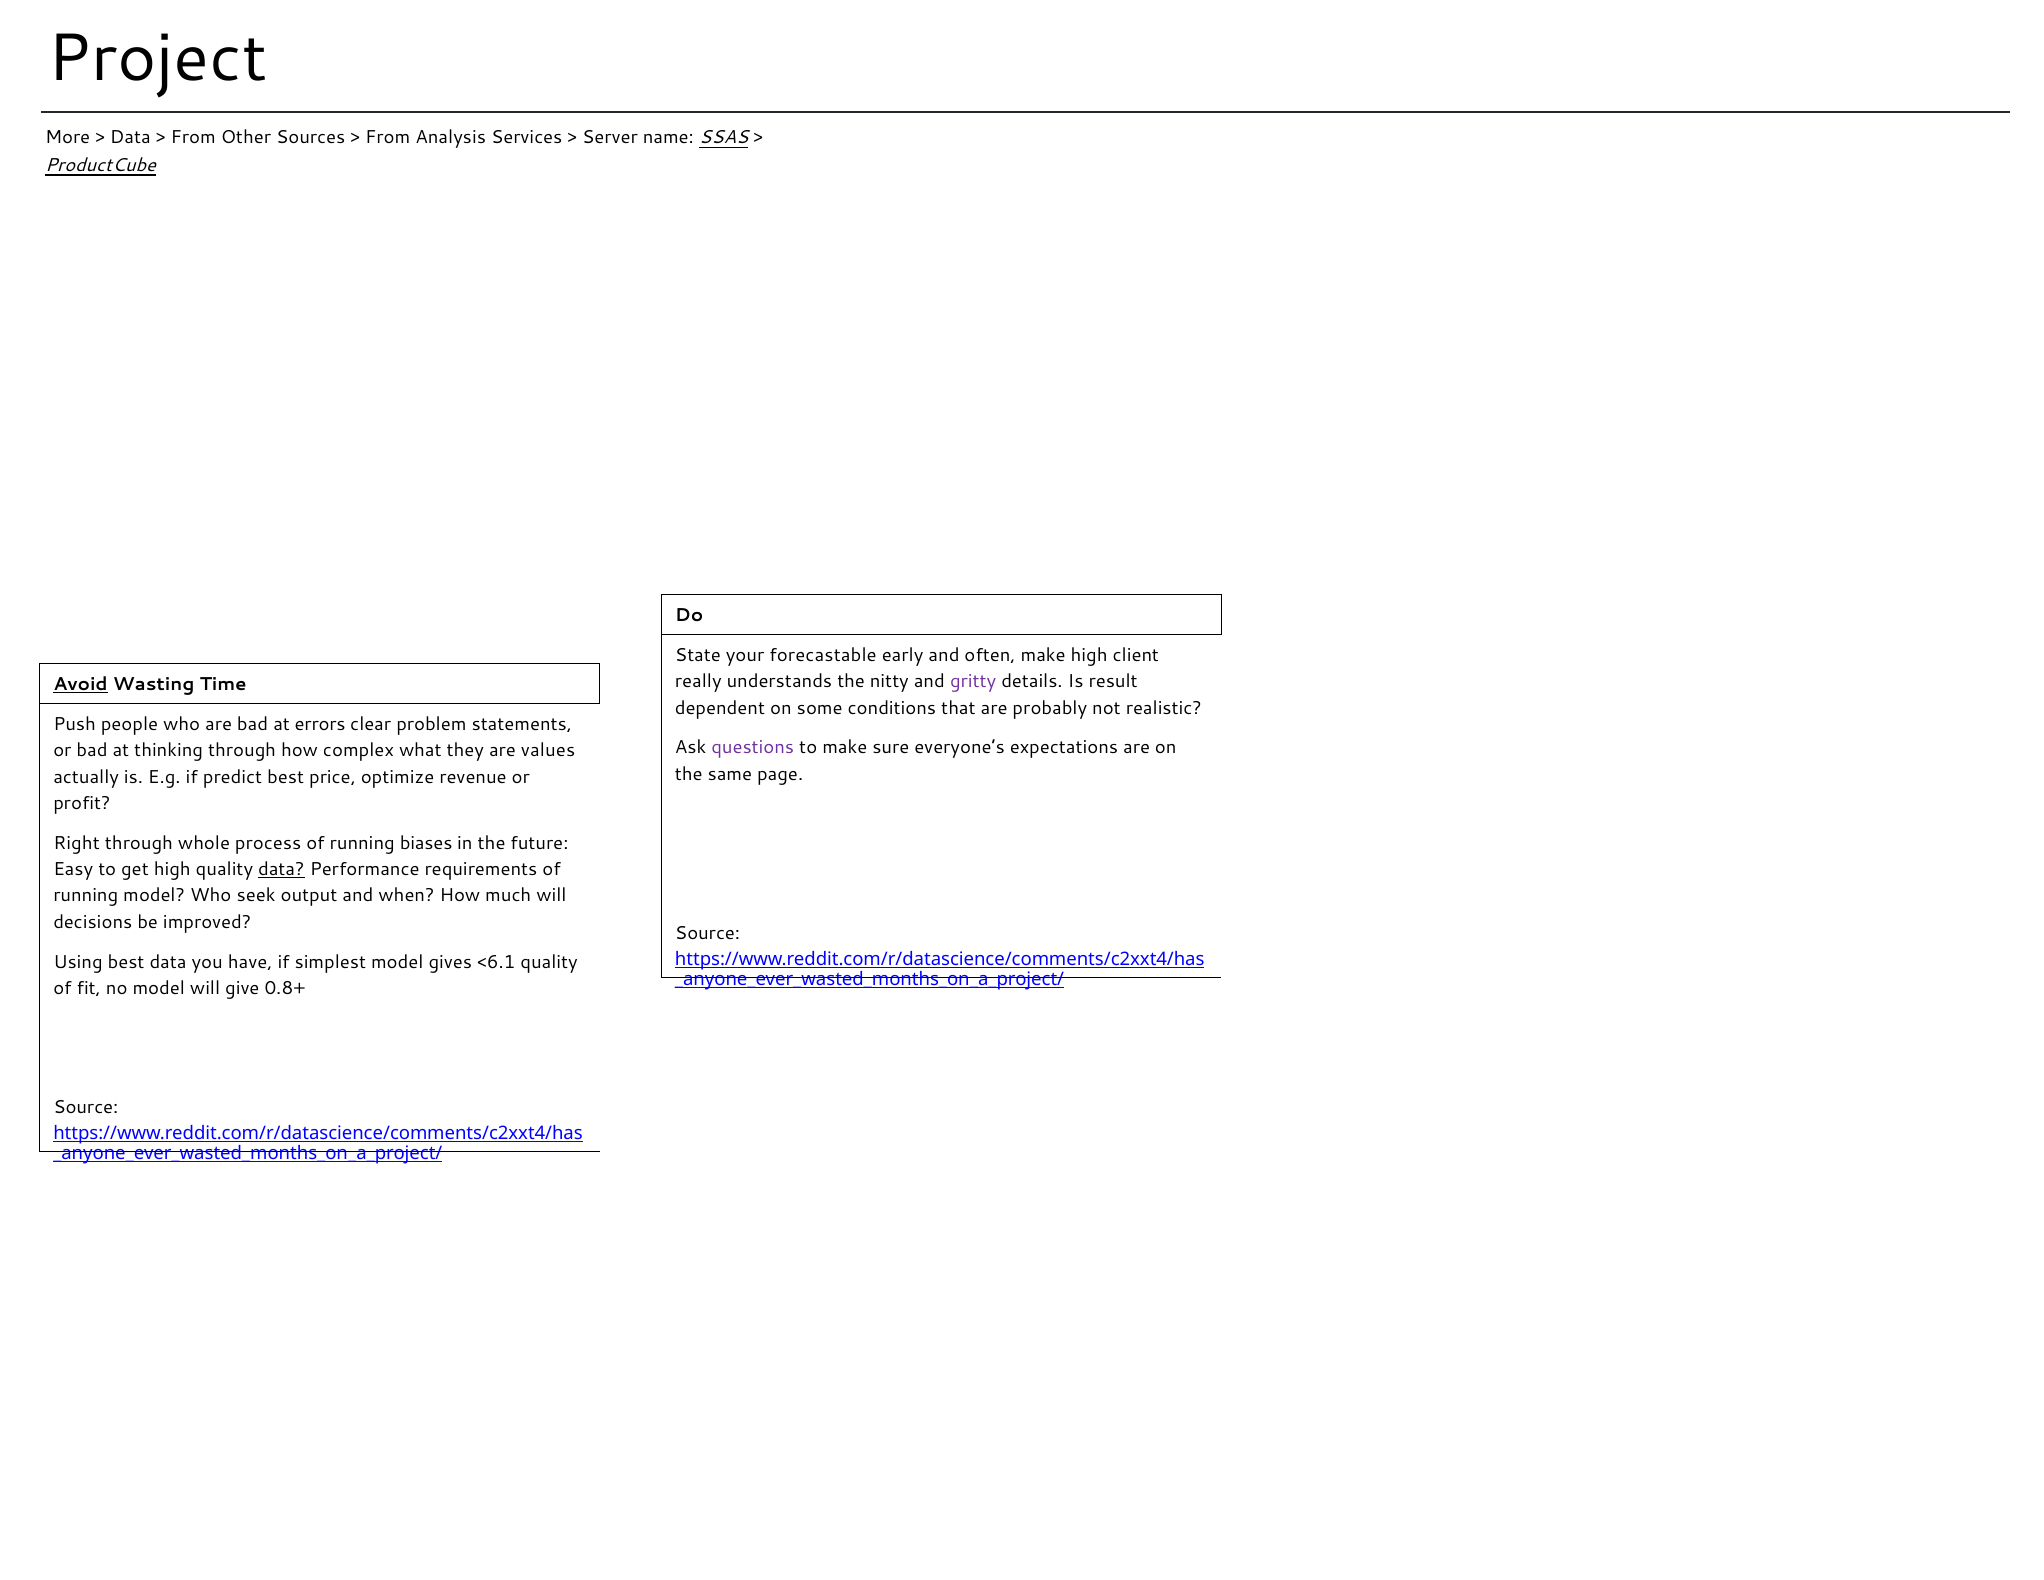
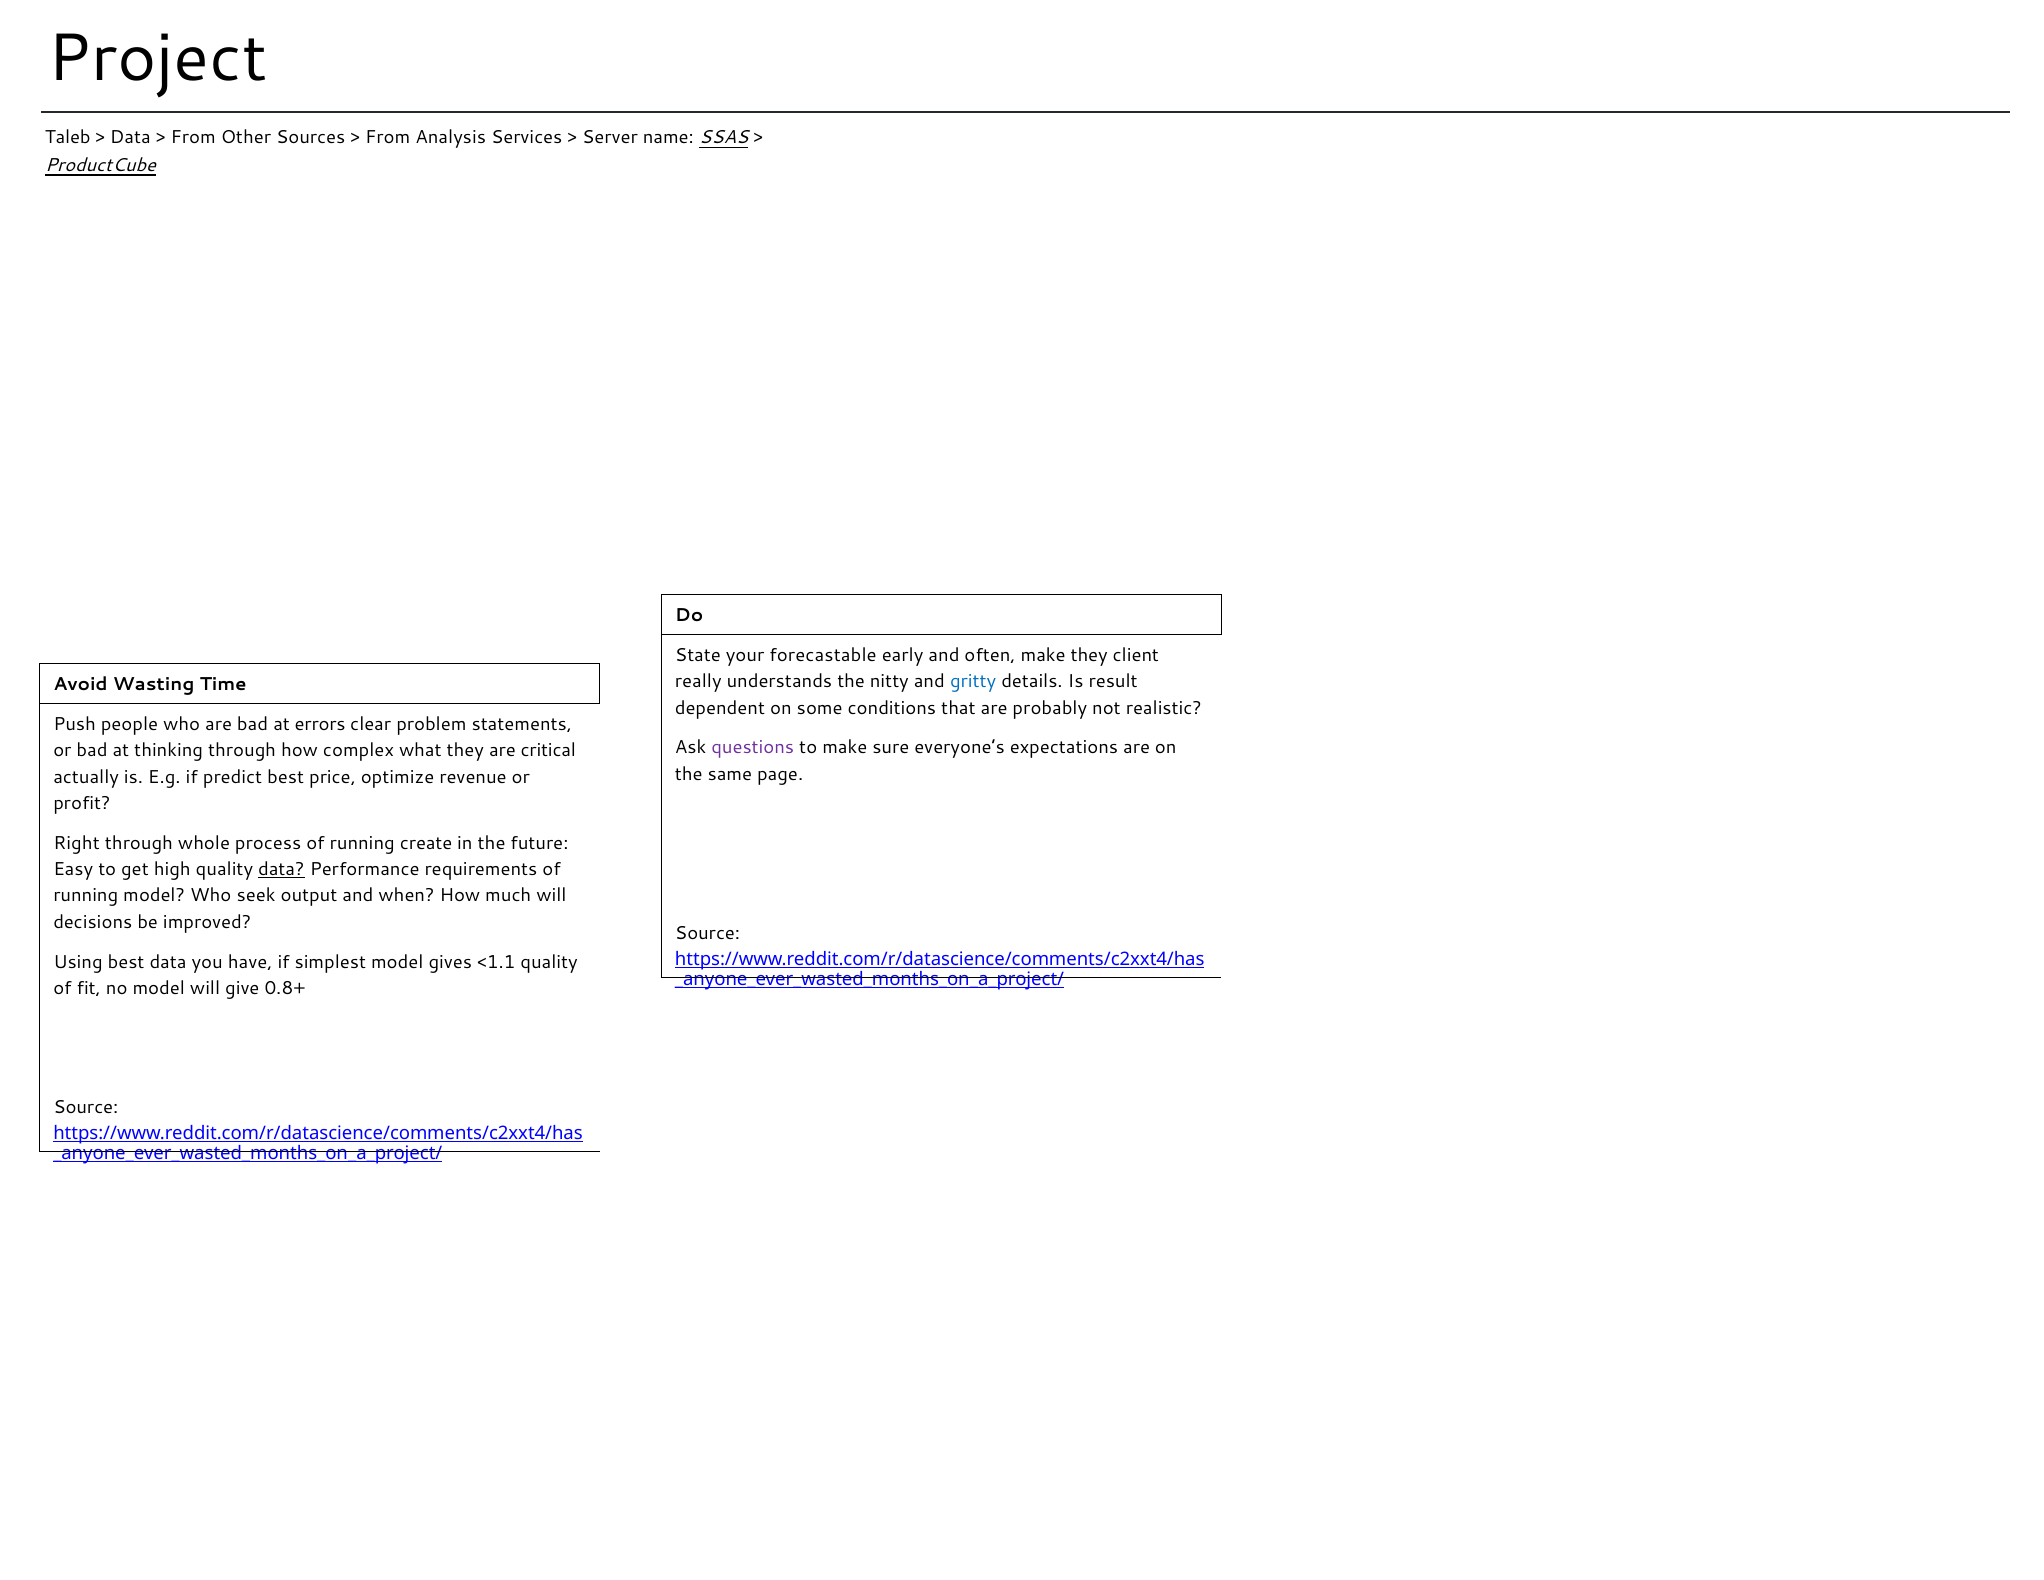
More: More -> Taleb
make high: high -> they
gritty colour: purple -> blue
Avoid underline: present -> none
values: values -> critical
biases: biases -> create
<6.1: <6.1 -> <1.1
